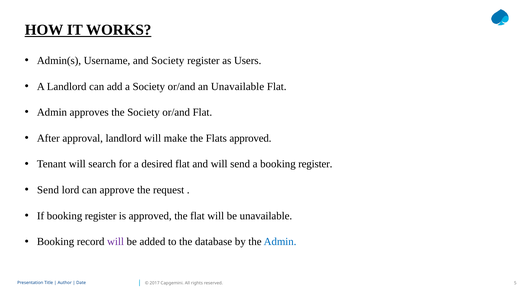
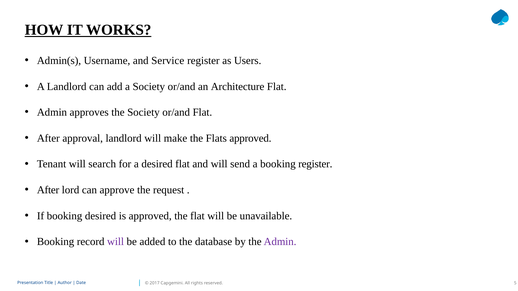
and Society: Society -> Service
an Unavailable: Unavailable -> Architecture
Send at (48, 190): Send -> After
If booking register: register -> desired
Admin at (280, 242) colour: blue -> purple
